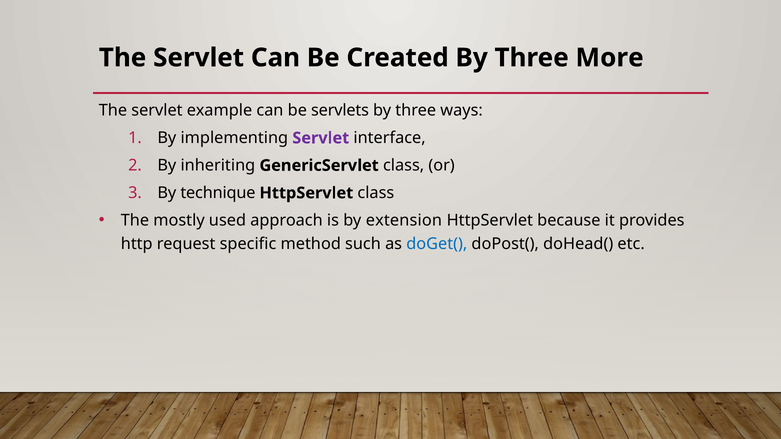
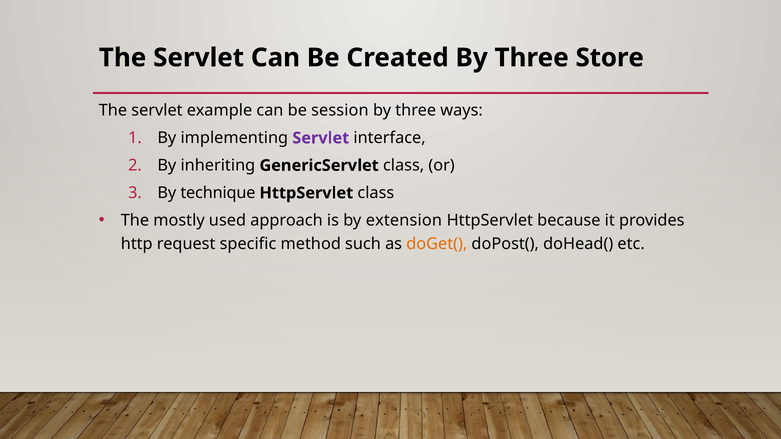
More: More -> Store
servlets: servlets -> session
doGet( colour: blue -> orange
